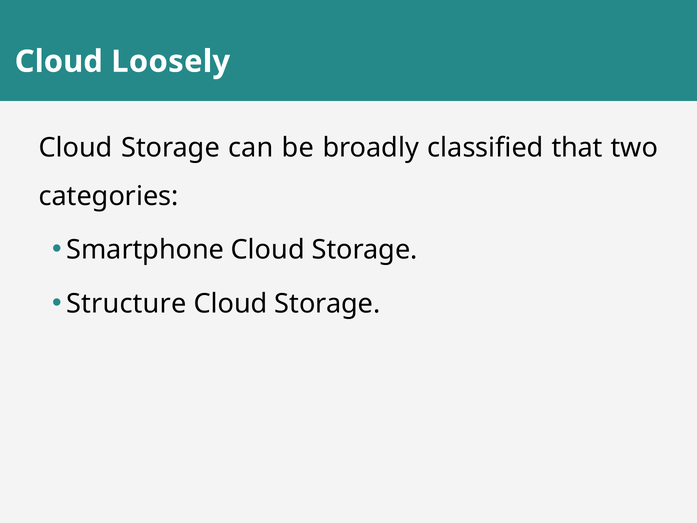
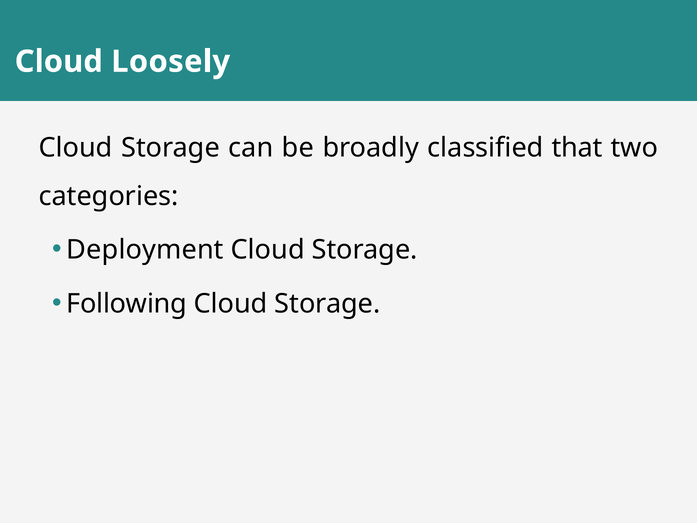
Smartphone: Smartphone -> Deployment
Structure: Structure -> Following
